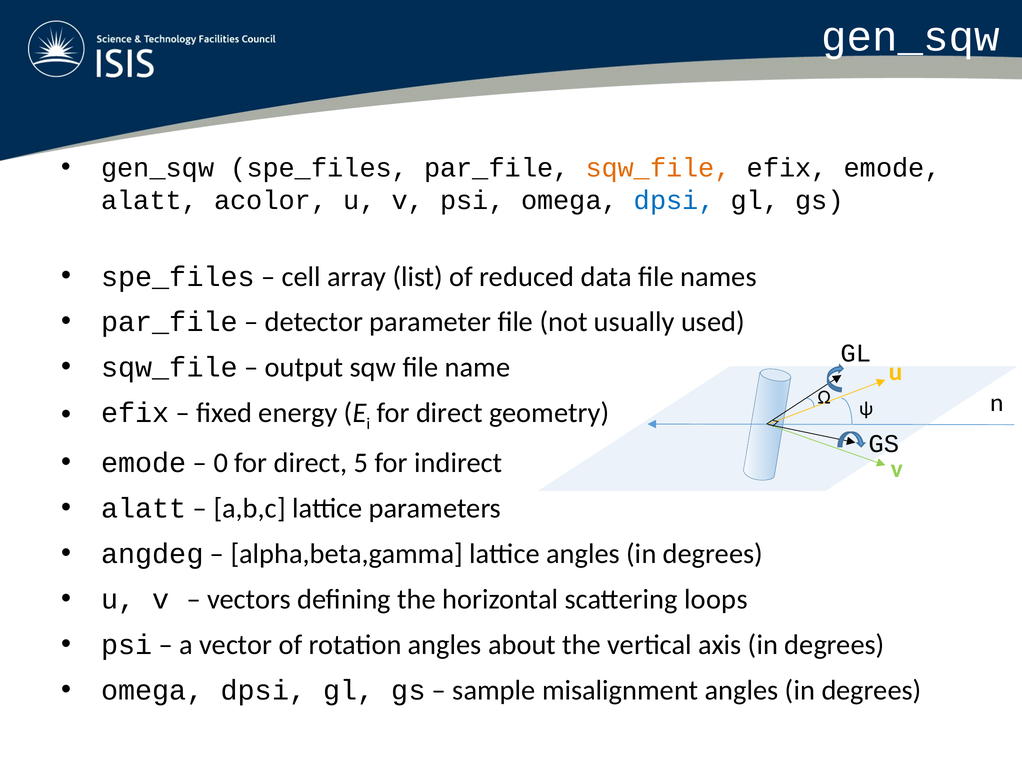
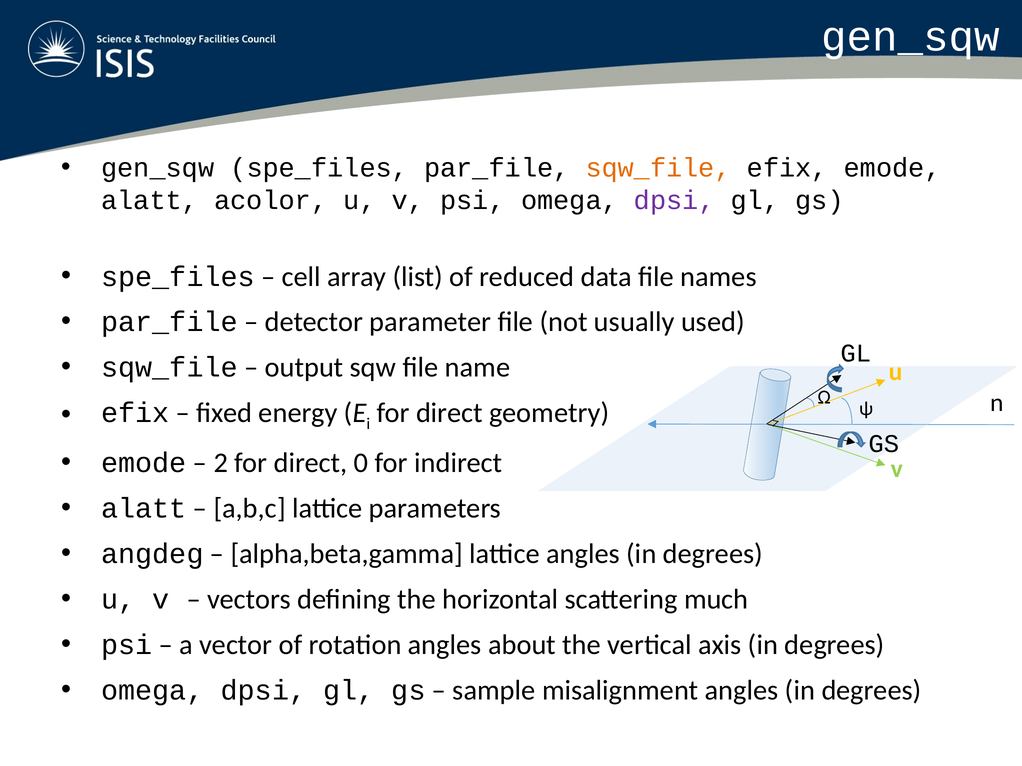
dpsi at (674, 200) colour: blue -> purple
0: 0 -> 2
5: 5 -> 0
loops: loops -> much
